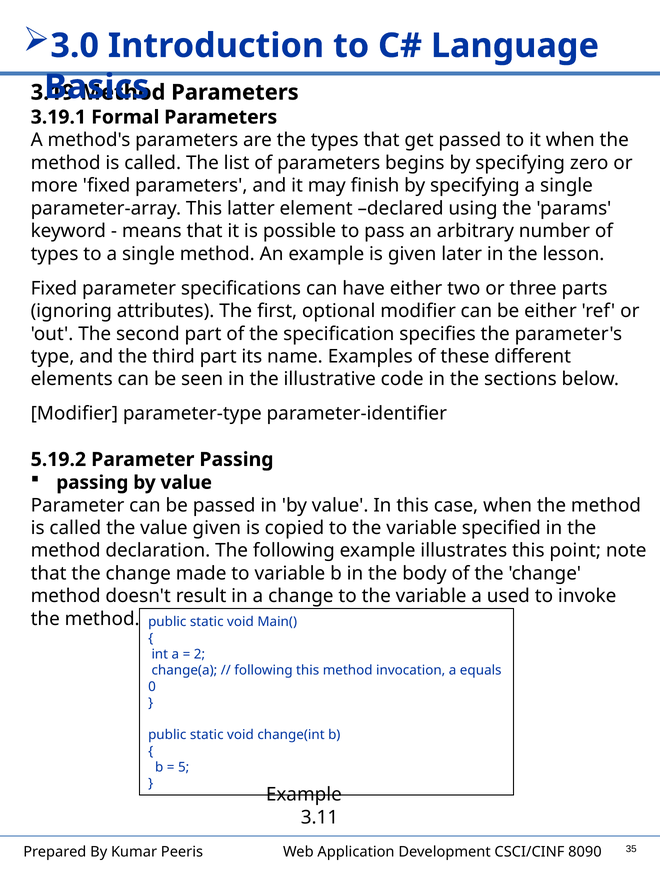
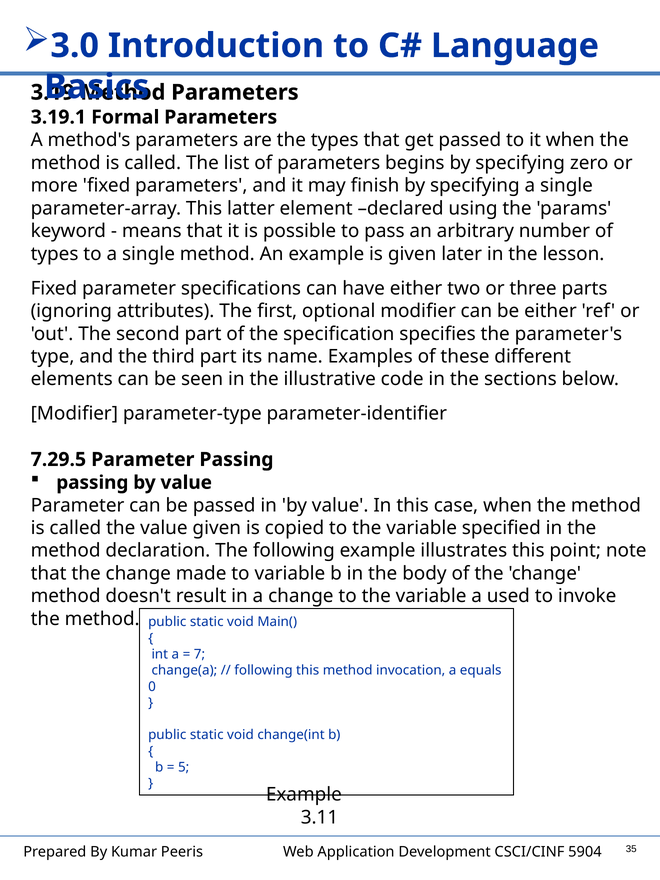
5.19.2: 5.19.2 -> 7.29.5
2: 2 -> 7
8090: 8090 -> 5904
